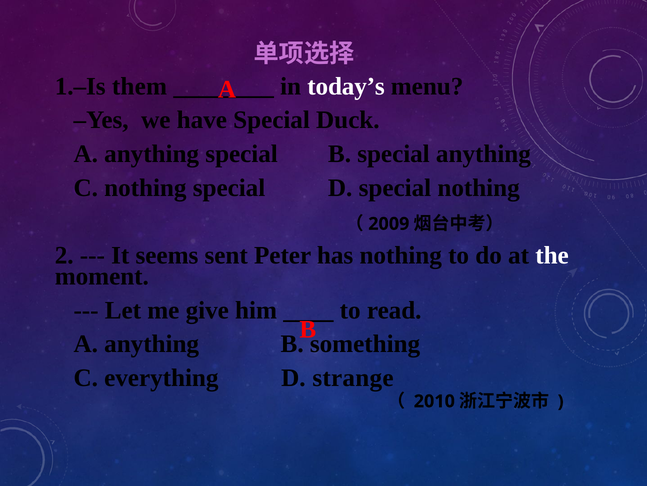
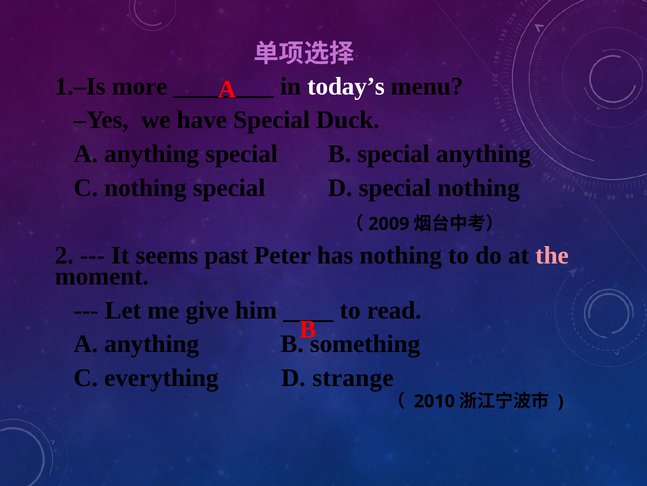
them: them -> more
sent: sent -> past
the colour: white -> pink
